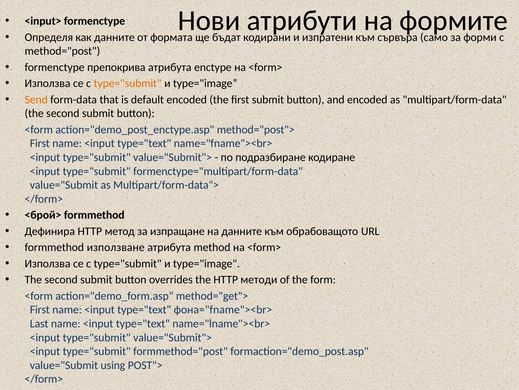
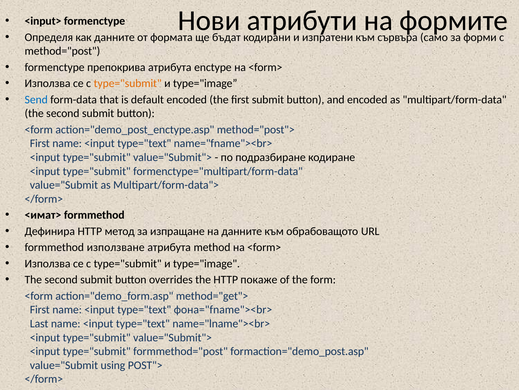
Send colour: orange -> blue
<брой>: <брой> -> <имат>
методи: методи -> покаже
